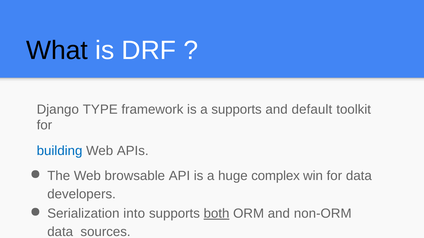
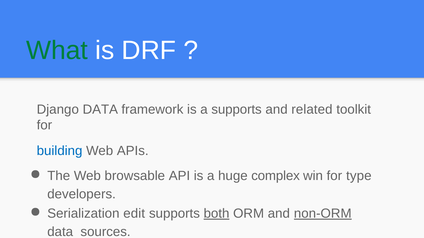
What colour: black -> green
Django TYPE: TYPE -> DATA
default: default -> related
for data: data -> type
into: into -> edit
non-ORM underline: none -> present
